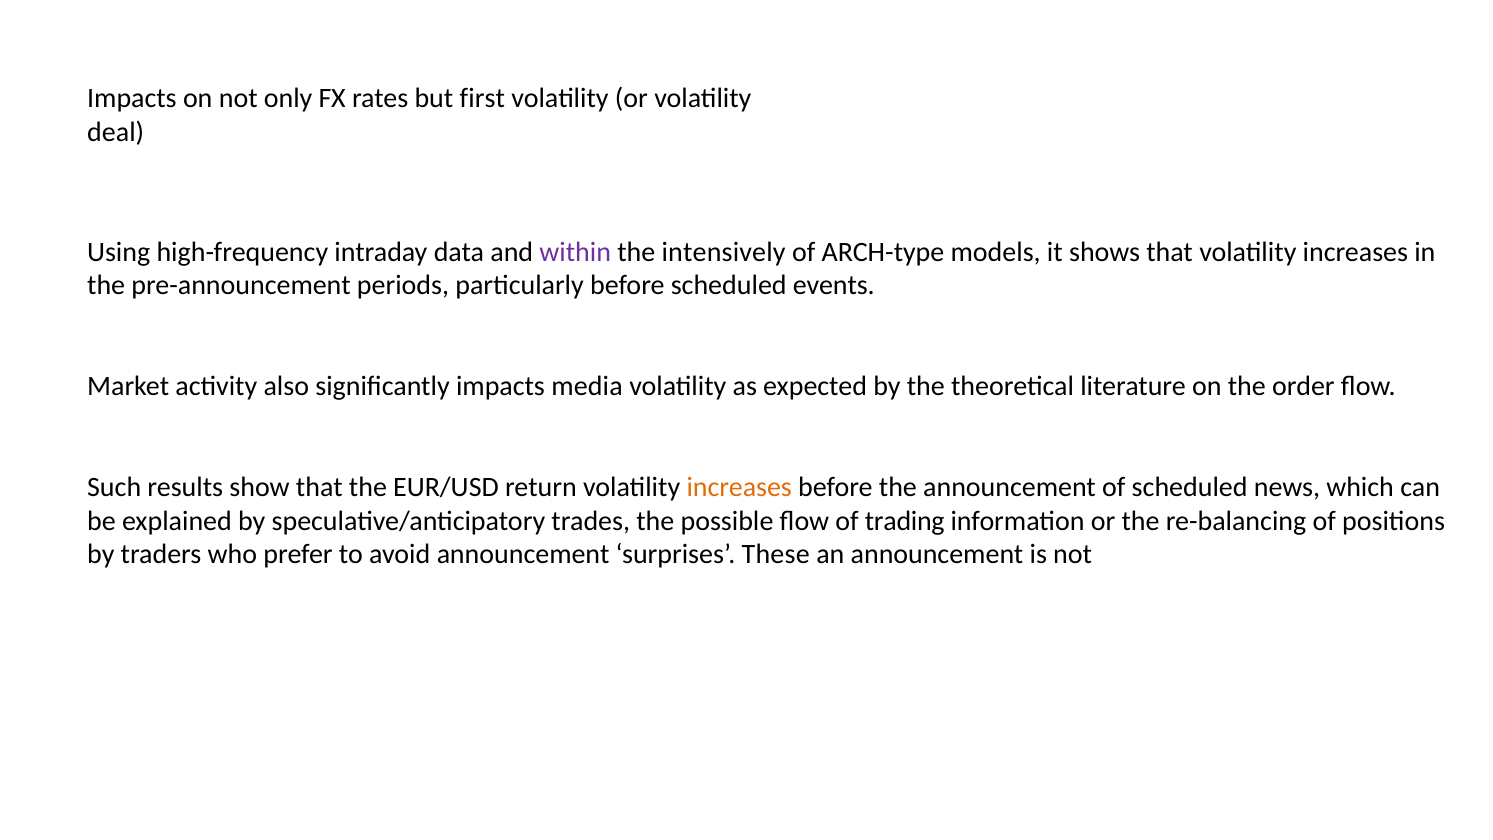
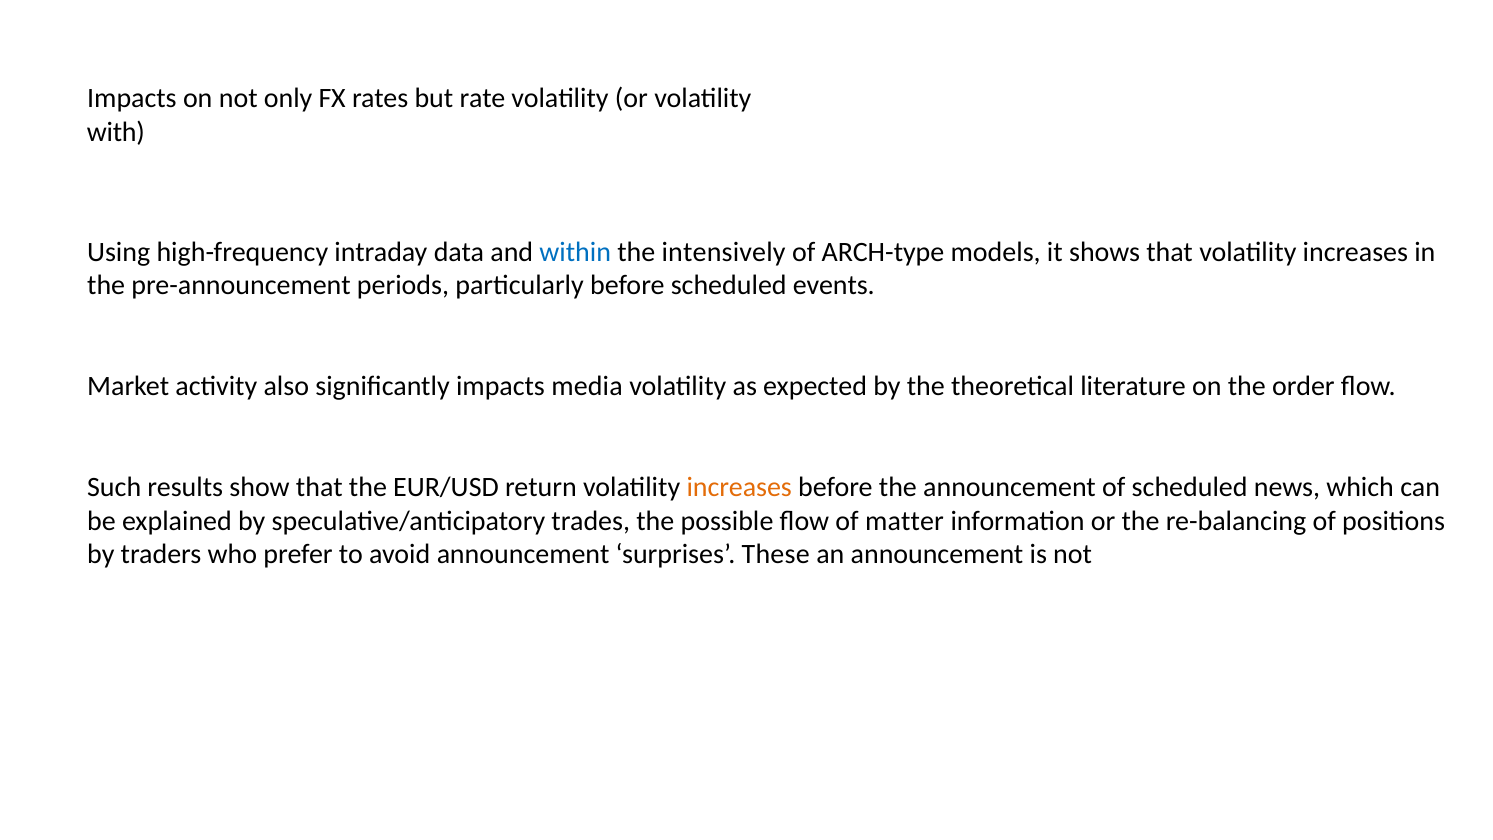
first: first -> rate
deal: deal -> with
within colour: purple -> blue
trading: trading -> matter
